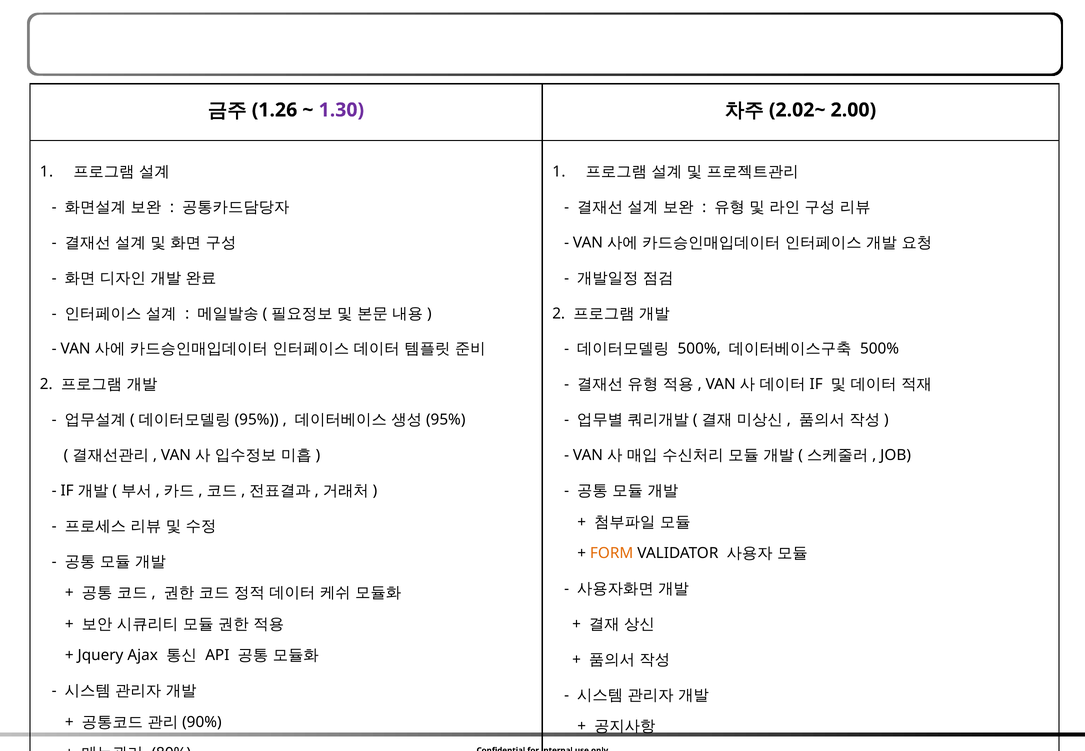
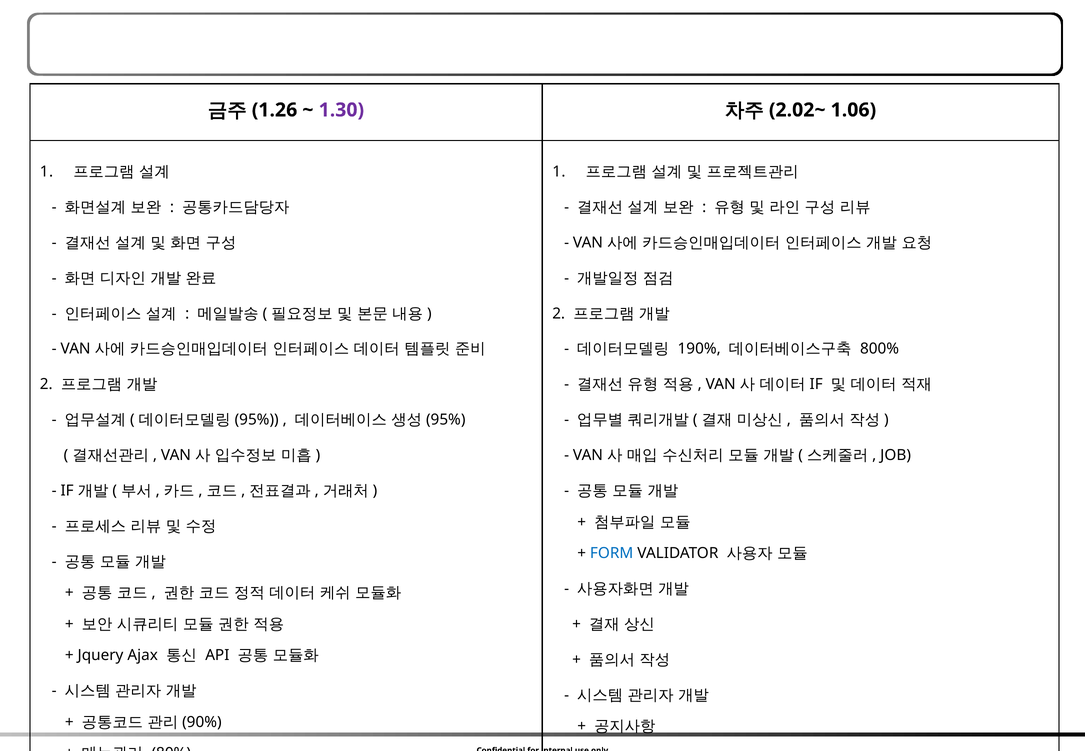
2.00: 2.00 -> 1.06
500% at (699, 349): 500% -> 190%
500% at (880, 349): 500% -> 800%
FORM colour: orange -> blue
